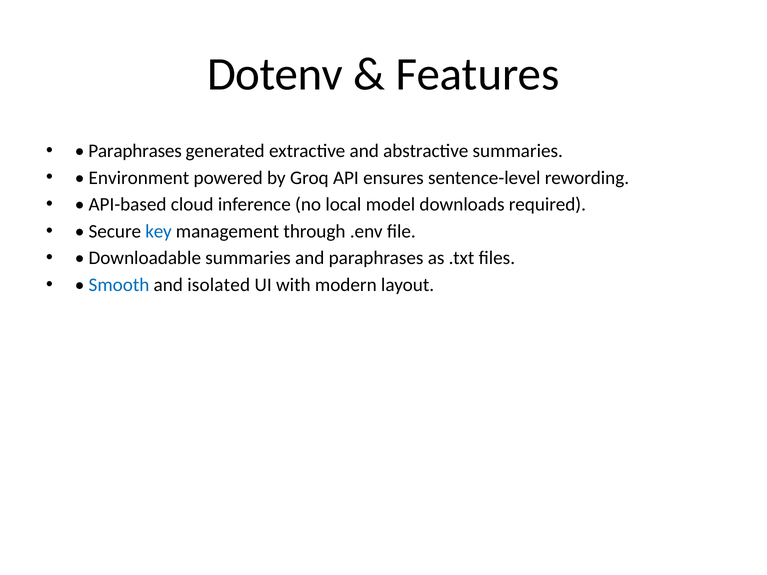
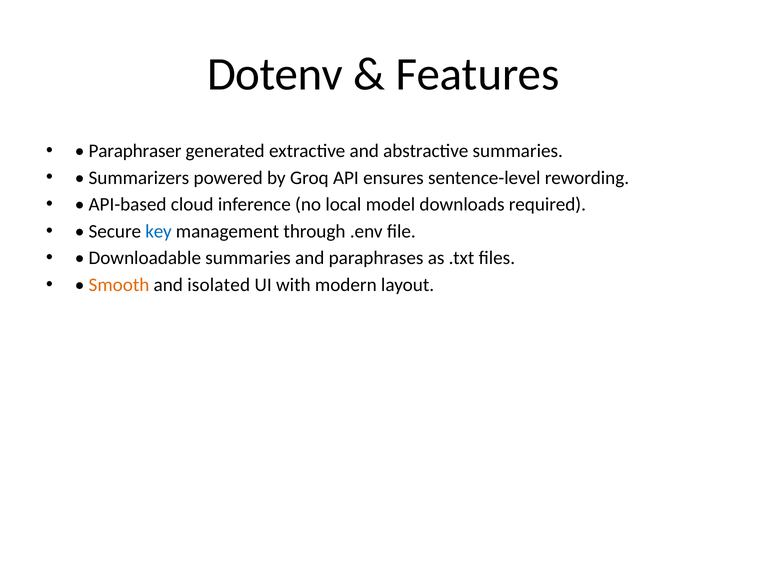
Paraphrases at (135, 151): Paraphrases -> Paraphraser
Environment: Environment -> Summarizers
Smooth colour: blue -> orange
